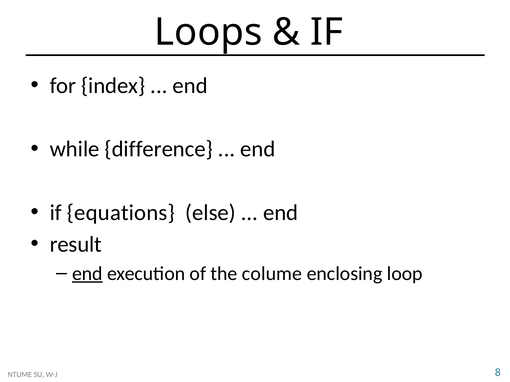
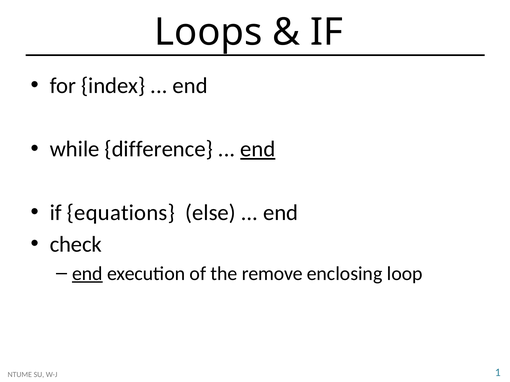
end at (258, 149) underline: none -> present
result: result -> check
colume: colume -> remove
8: 8 -> 1
